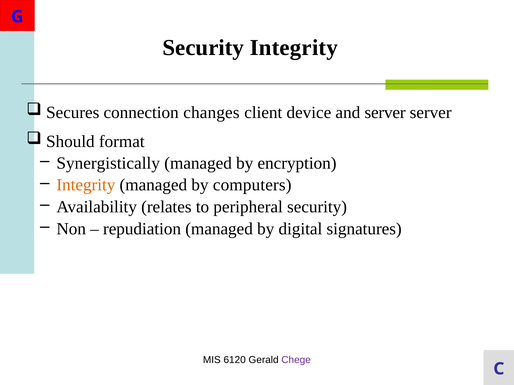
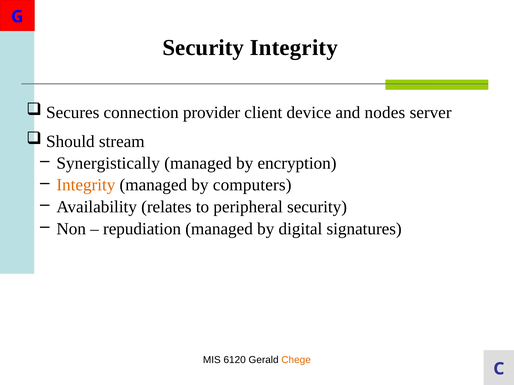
changes: changes -> provider
and server: server -> nodes
format: format -> stream
Chege colour: purple -> orange
